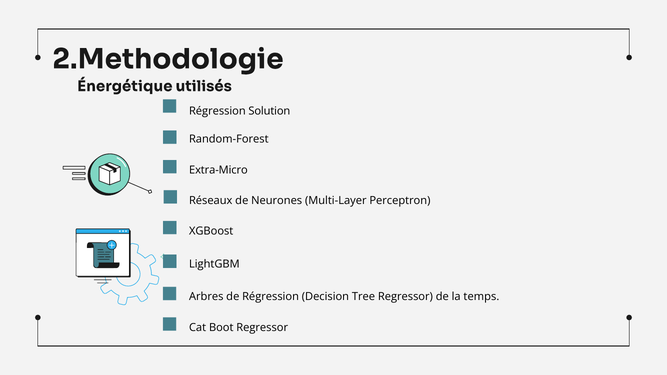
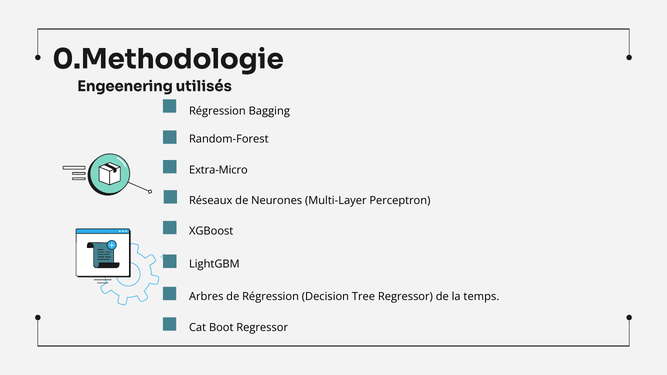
2.Methodologie: 2.Methodologie -> 0.Methodologie
Énergétique: Énergétique -> Engeenering
Solution: Solution -> Bagging
